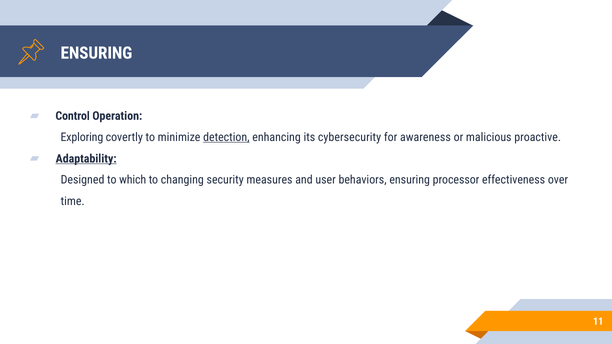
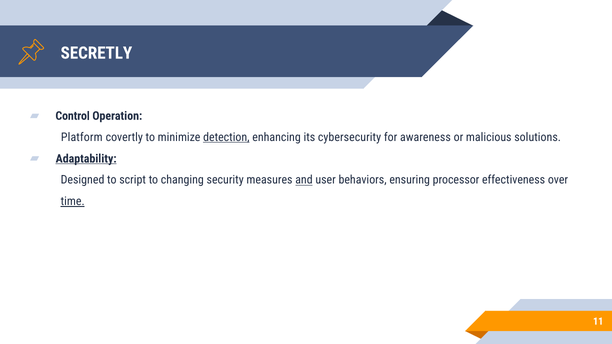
ENSURING at (96, 53): ENSURING -> SECRETLY
Exploring: Exploring -> Platform
proactive: proactive -> solutions
which: which -> script
and underline: none -> present
time underline: none -> present
